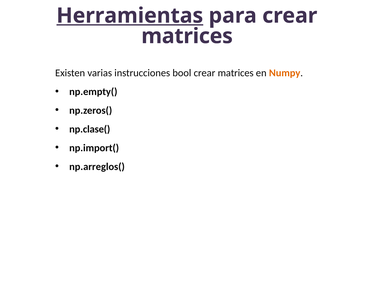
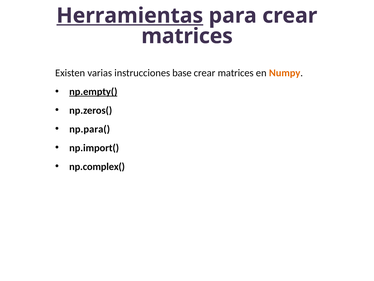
bool: bool -> base
np.empty( underline: none -> present
np.clase(: np.clase( -> np.para(
np.arreglos(: np.arreglos( -> np.complex(
